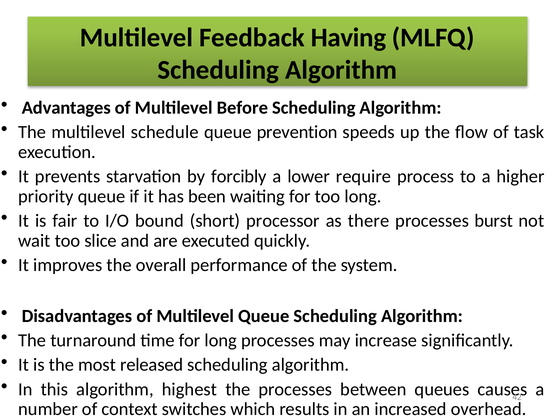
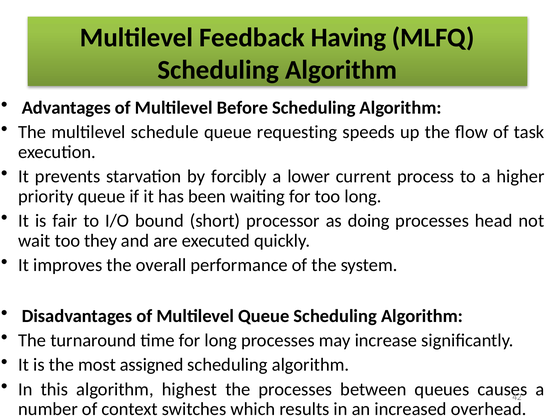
prevention: prevention -> requesting
require: require -> current
there: there -> doing
burst: burst -> head
slice: slice -> they
released: released -> assigned
